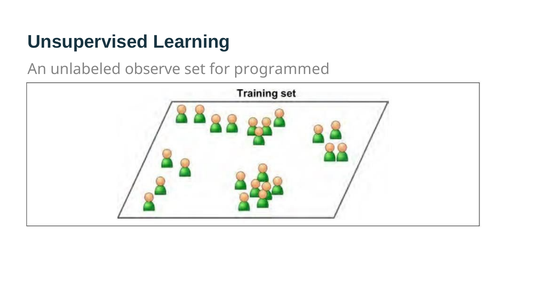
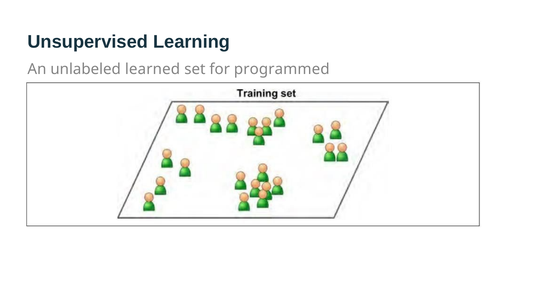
observe: observe -> learned
